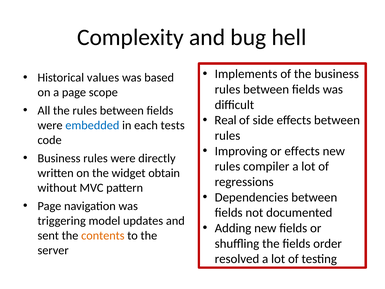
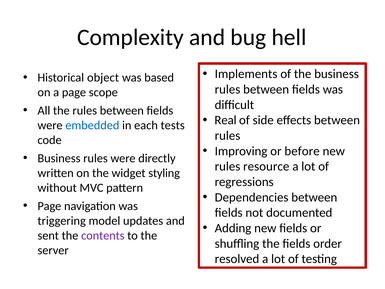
values: values -> object
or effects: effects -> before
compiler: compiler -> resource
obtain: obtain -> styling
contents colour: orange -> purple
